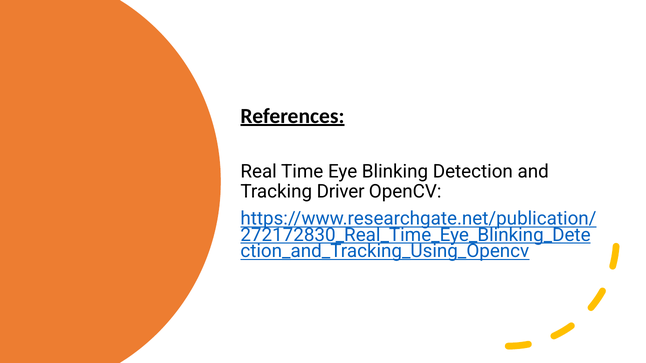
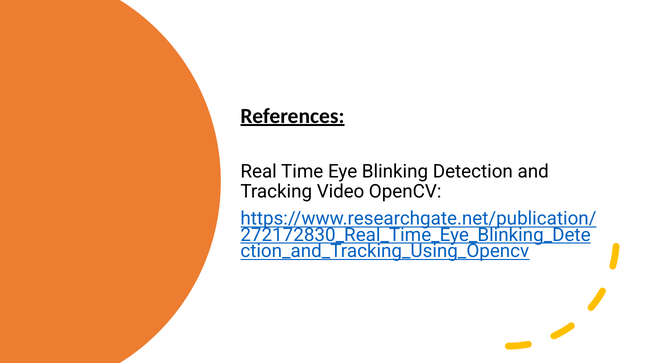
Driver: Driver -> Video
